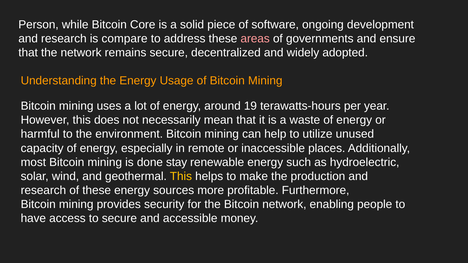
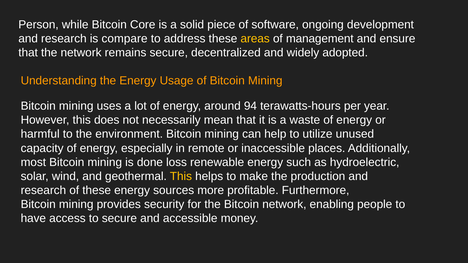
areas colour: pink -> yellow
governments: governments -> management
19: 19 -> 94
stay: stay -> loss
